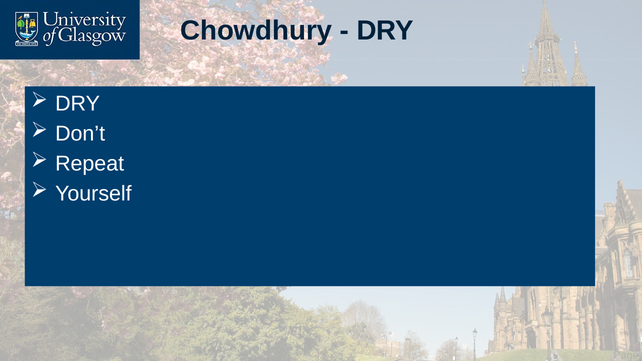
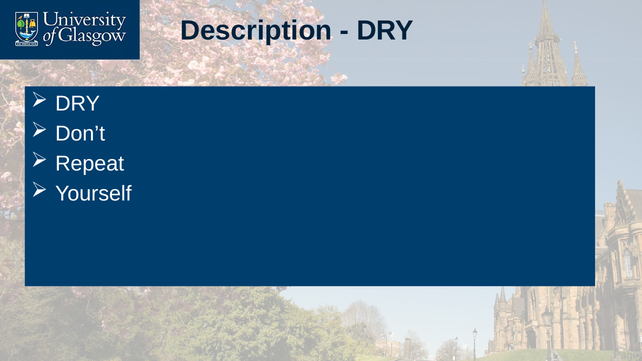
Chowdhury: Chowdhury -> Description
